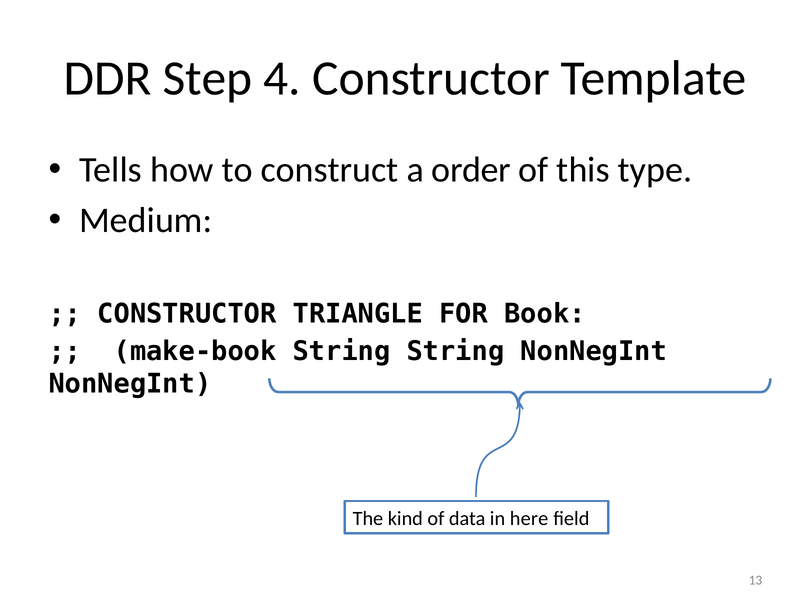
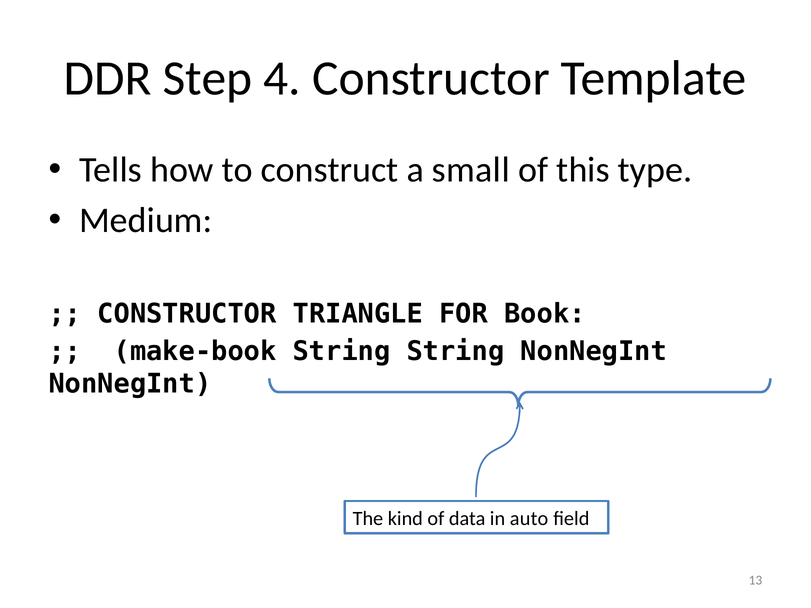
order: order -> small
here: here -> auto
